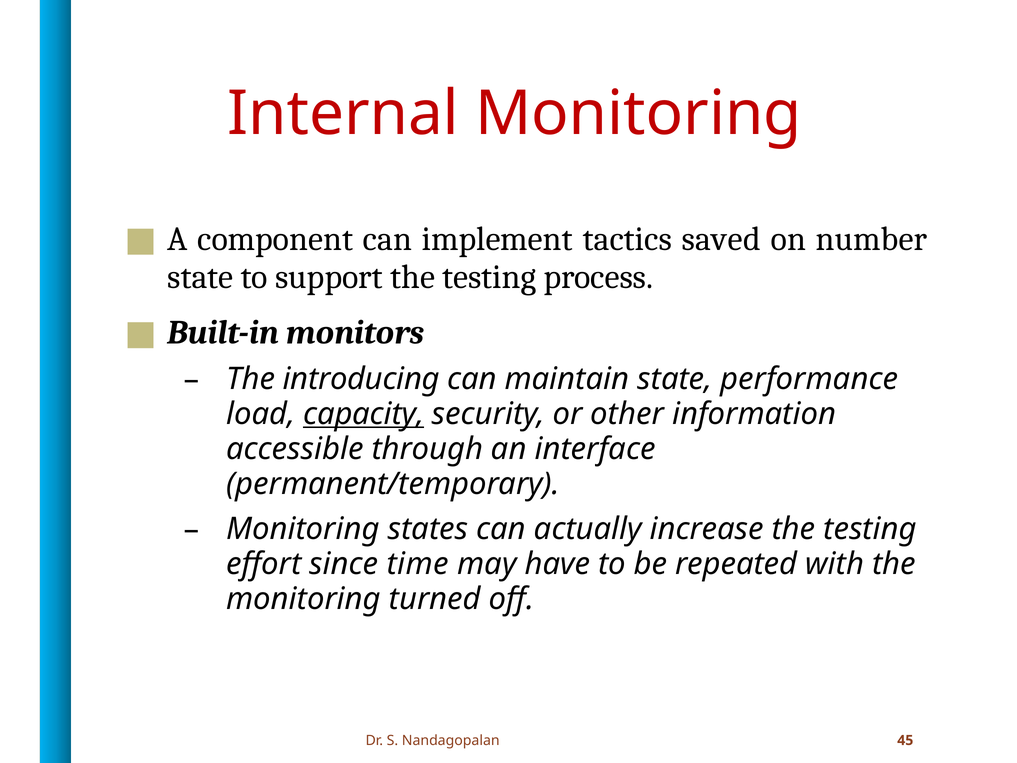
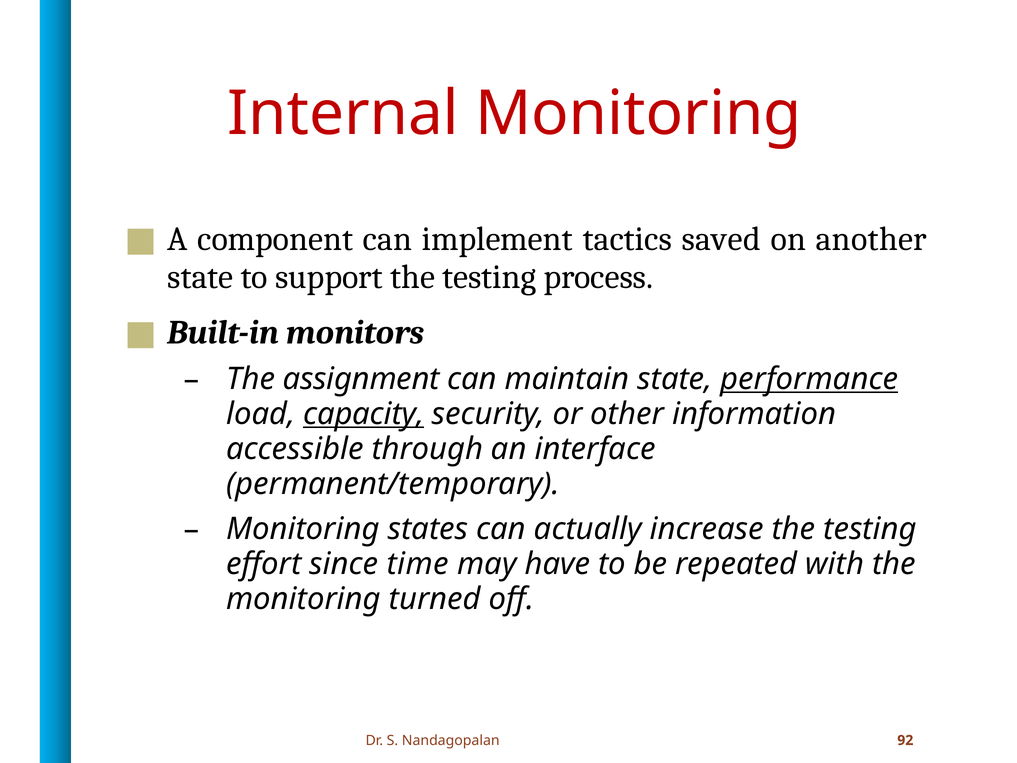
number: number -> another
introducing: introducing -> assignment
performance underline: none -> present
45: 45 -> 92
